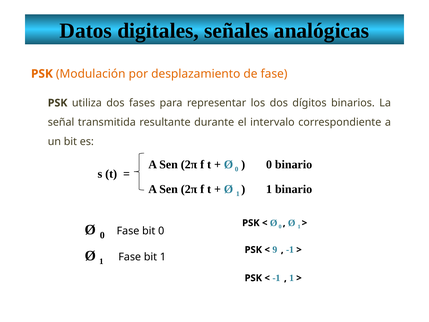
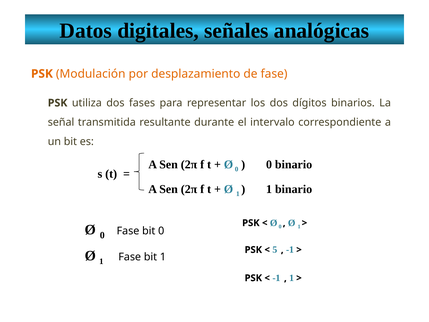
9: 9 -> 5
